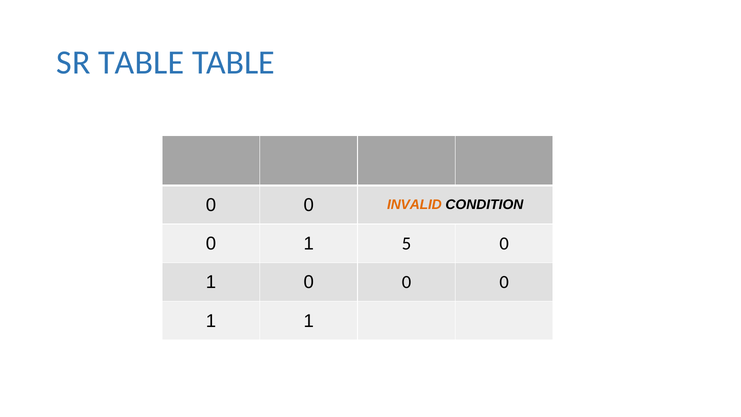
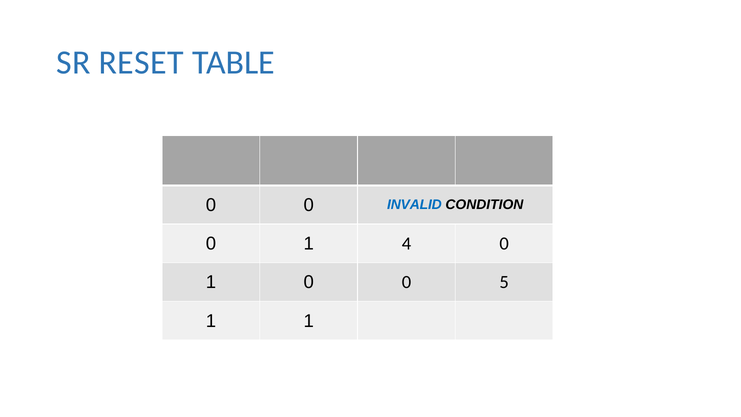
SR TABLE: TABLE -> RESET
INVALID colour: orange -> blue
5: 5 -> 4
0 0 0: 0 -> 5
